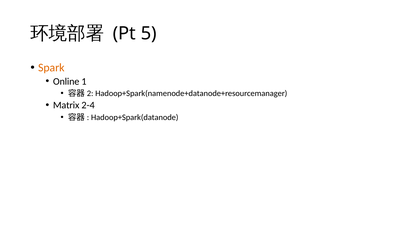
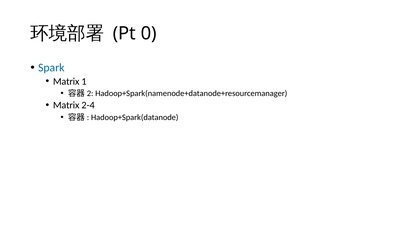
5: 5 -> 0
Spark colour: orange -> blue
Online at (66, 82): Online -> Matrix
